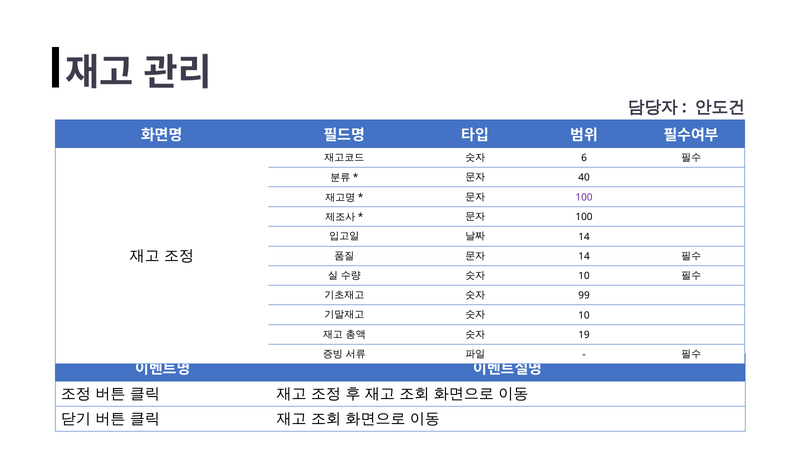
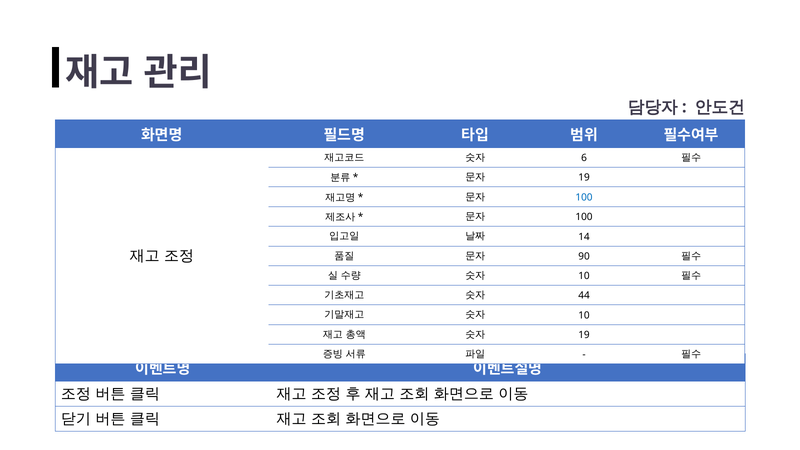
40 at (584, 178): 40 -> 19
100 at (584, 197) colour: purple -> blue
14 at (584, 256): 14 -> 90
99: 99 -> 44
